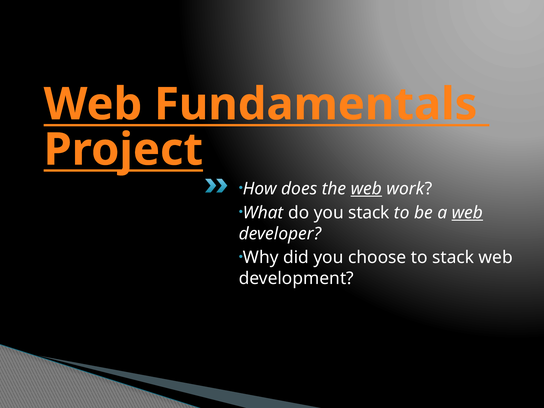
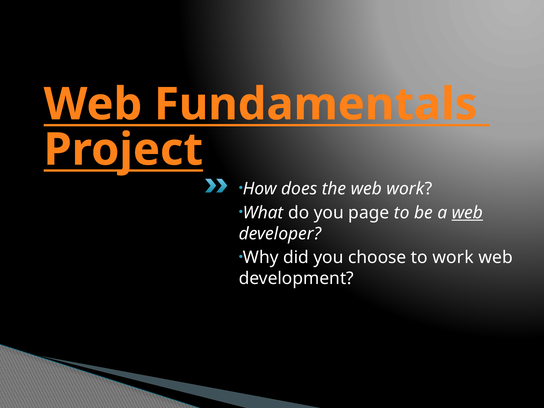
web at (366, 189) underline: present -> none
you stack: stack -> page
to stack: stack -> work
